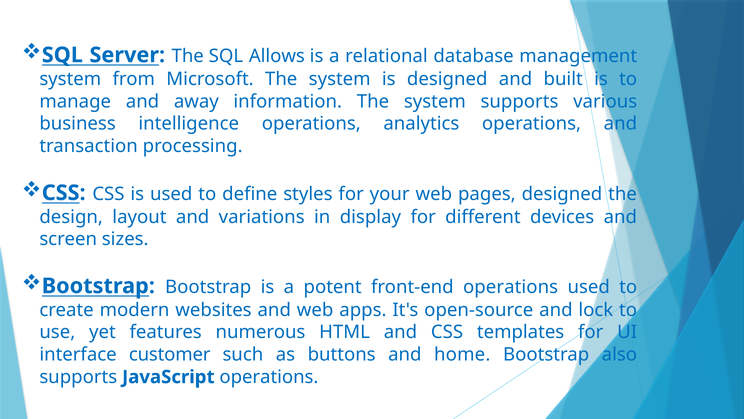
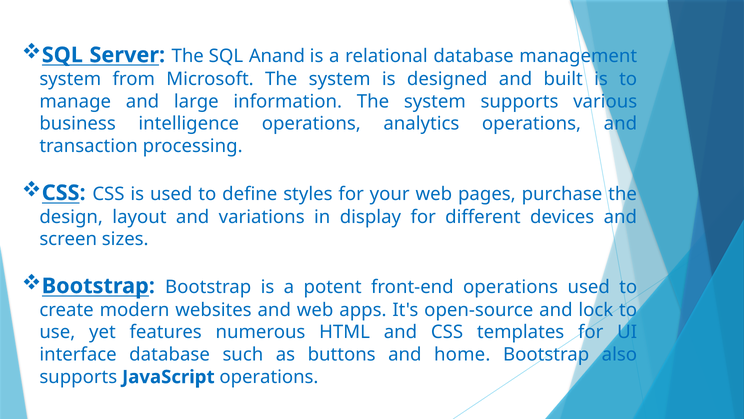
Allows: Allows -> Anand
away: away -> large
pages designed: designed -> purchase
interface customer: customer -> database
